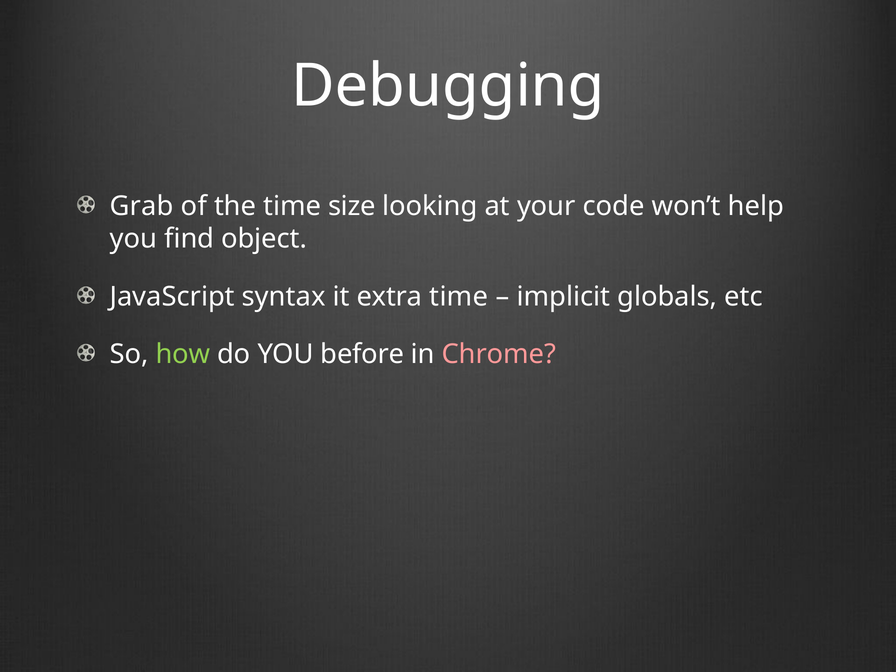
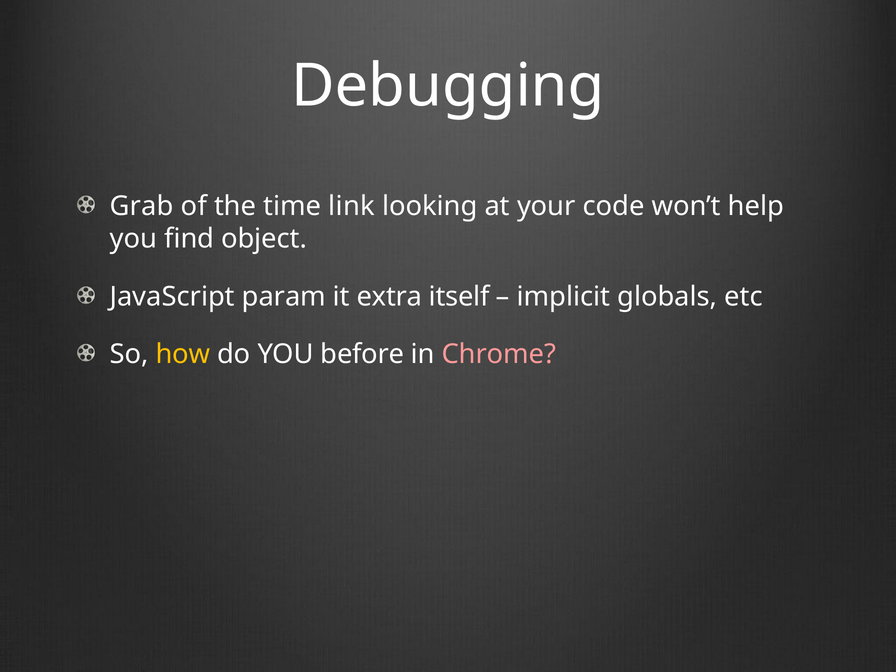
size: size -> link
syntax: syntax -> param
extra time: time -> itself
how colour: light green -> yellow
